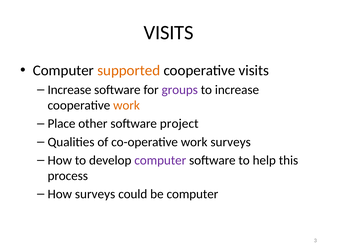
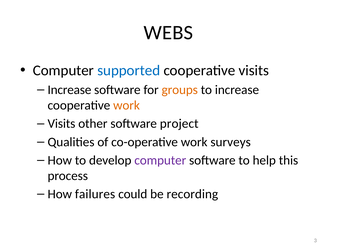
VISITS at (169, 33): VISITS -> WEBS
supported colour: orange -> blue
groups colour: purple -> orange
Place at (61, 124): Place -> Visits
How surveys: surveys -> failures
be computer: computer -> recording
